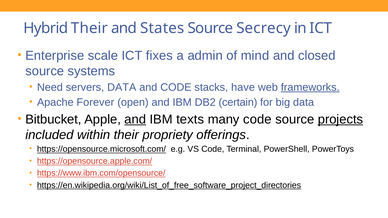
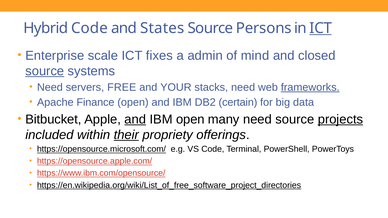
Hybrid Their: Their -> Code
Secrecy: Secrecy -> Persons
ICT at (321, 28) underline: none -> present
source at (45, 71) underline: none -> present
servers DATA: DATA -> FREE
and CODE: CODE -> YOUR
stacks have: have -> need
Forever: Forever -> Finance
IBM texts: texts -> open
many code: code -> need
their at (126, 135) underline: none -> present
